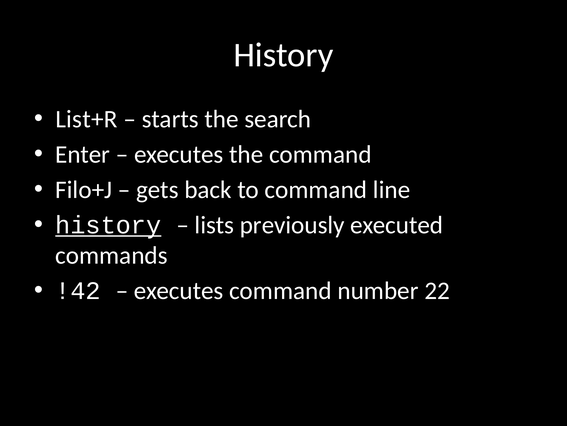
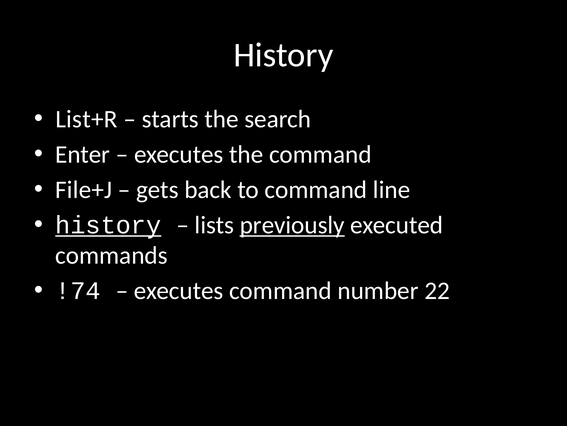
Filo+J: Filo+J -> File+J
previously underline: none -> present
!42: !42 -> !74
